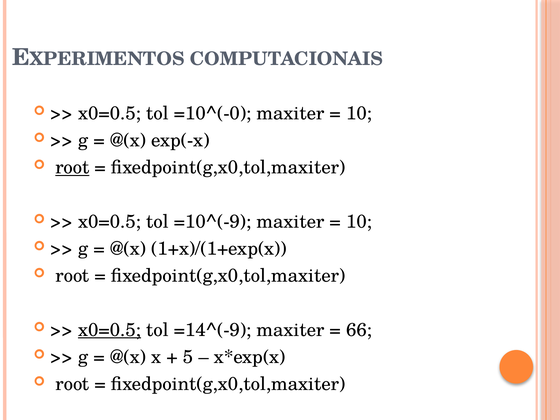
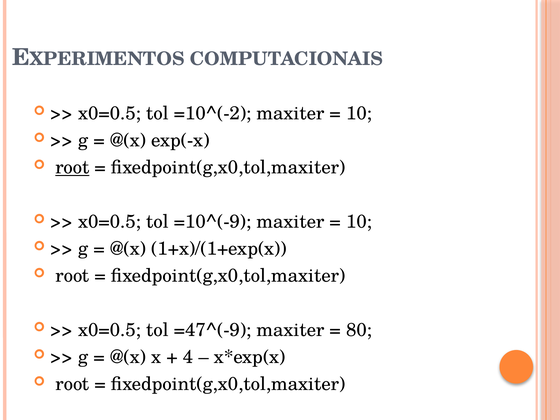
=10^(-0: =10^(-0 -> =10^(-2
x0=0.5 at (110, 330) underline: present -> none
=14^(-9: =14^(-9 -> =47^(-9
66: 66 -> 80
5: 5 -> 4
